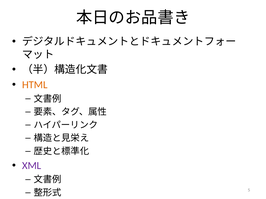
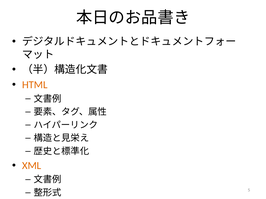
XML colour: purple -> orange
